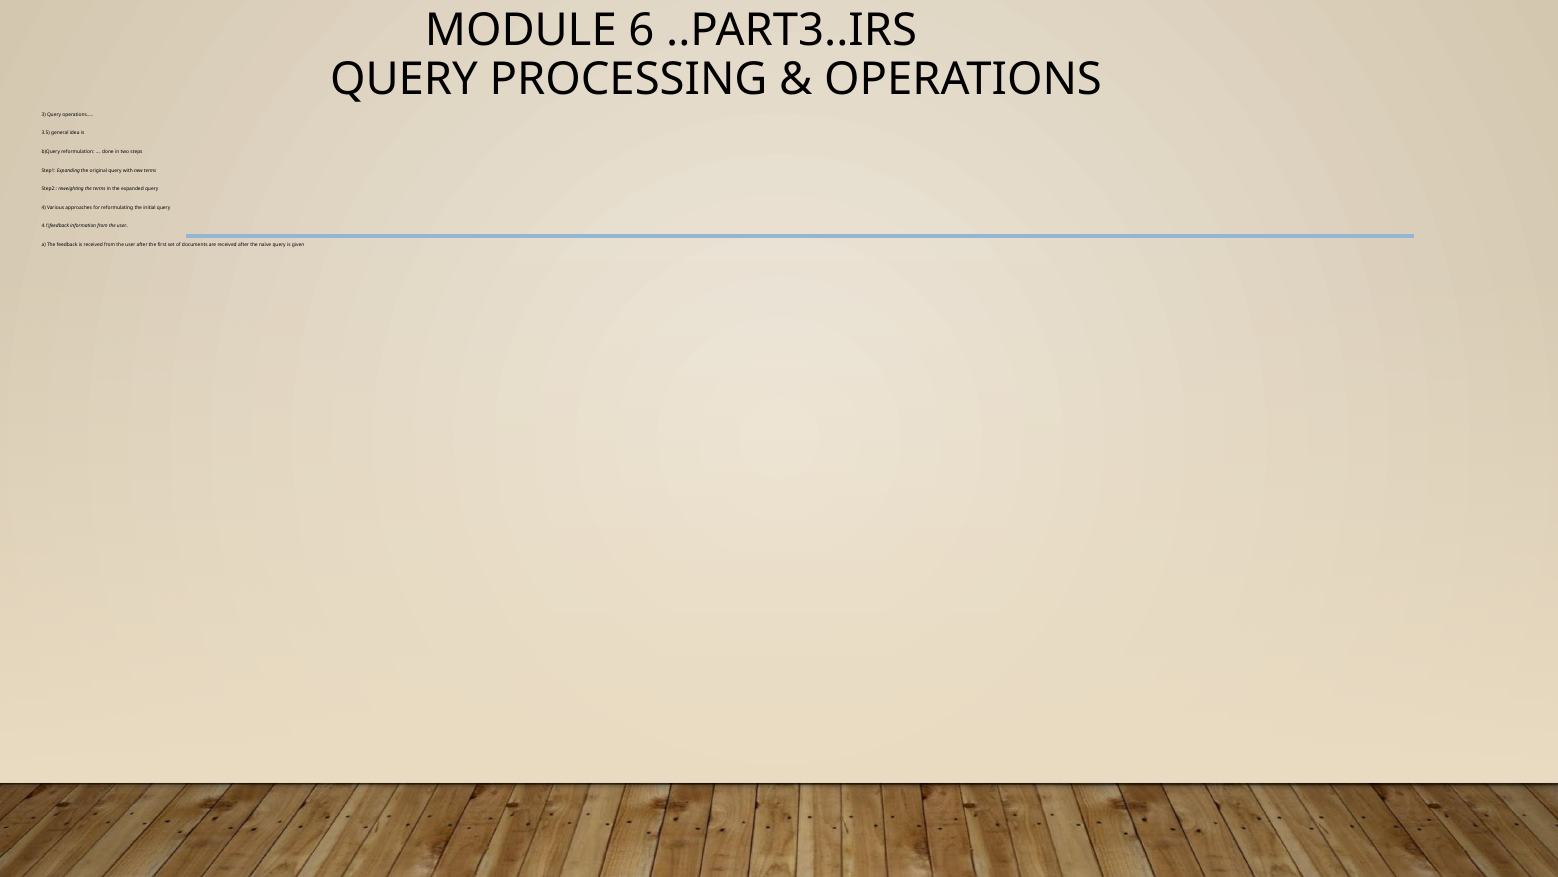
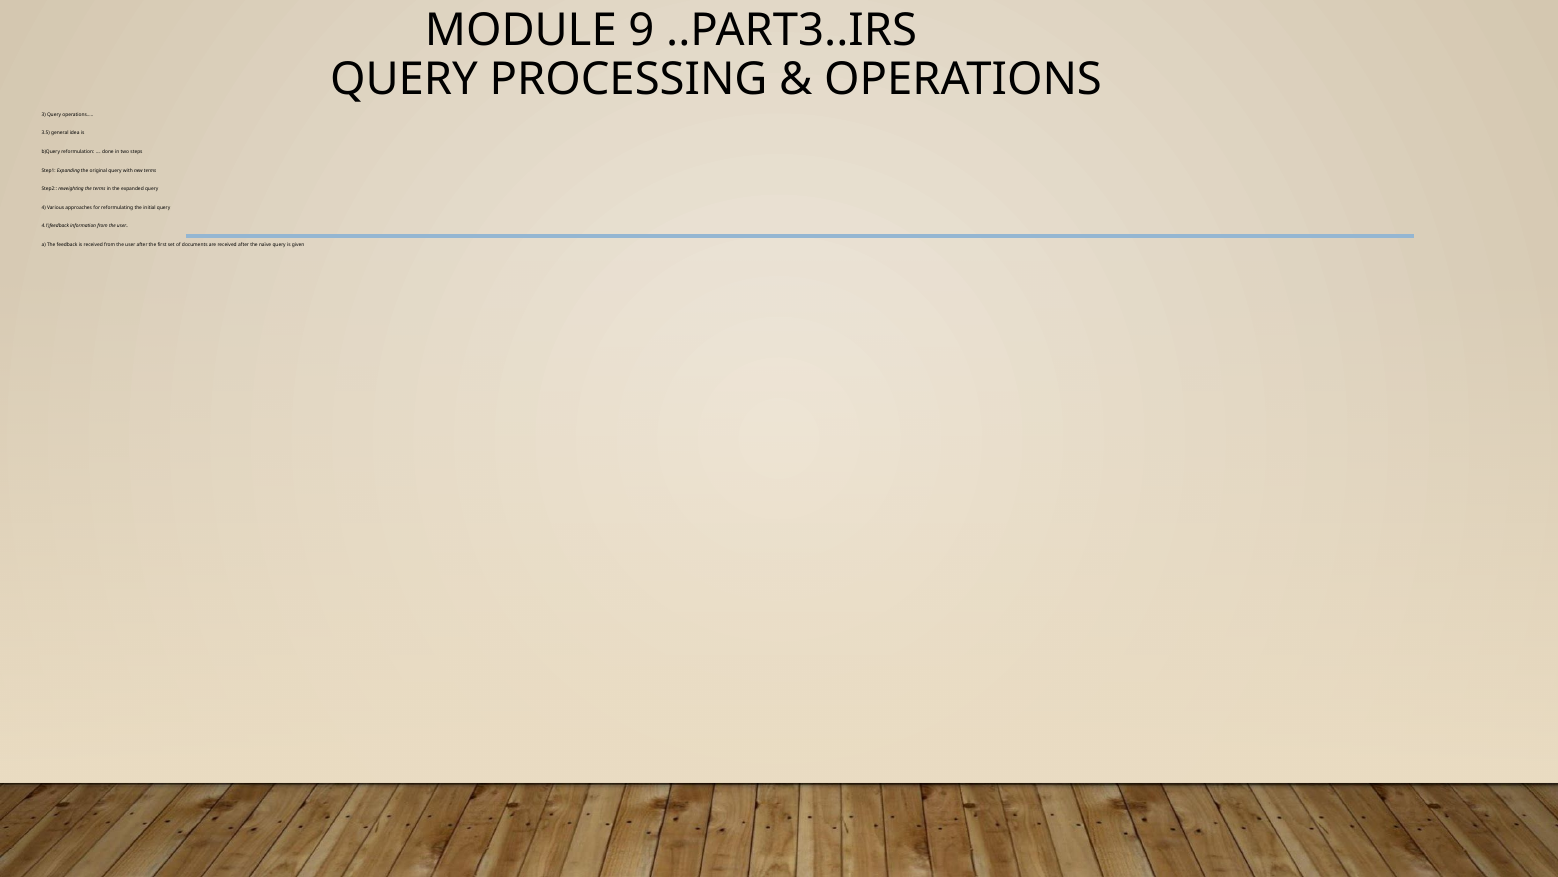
6: 6 -> 9
